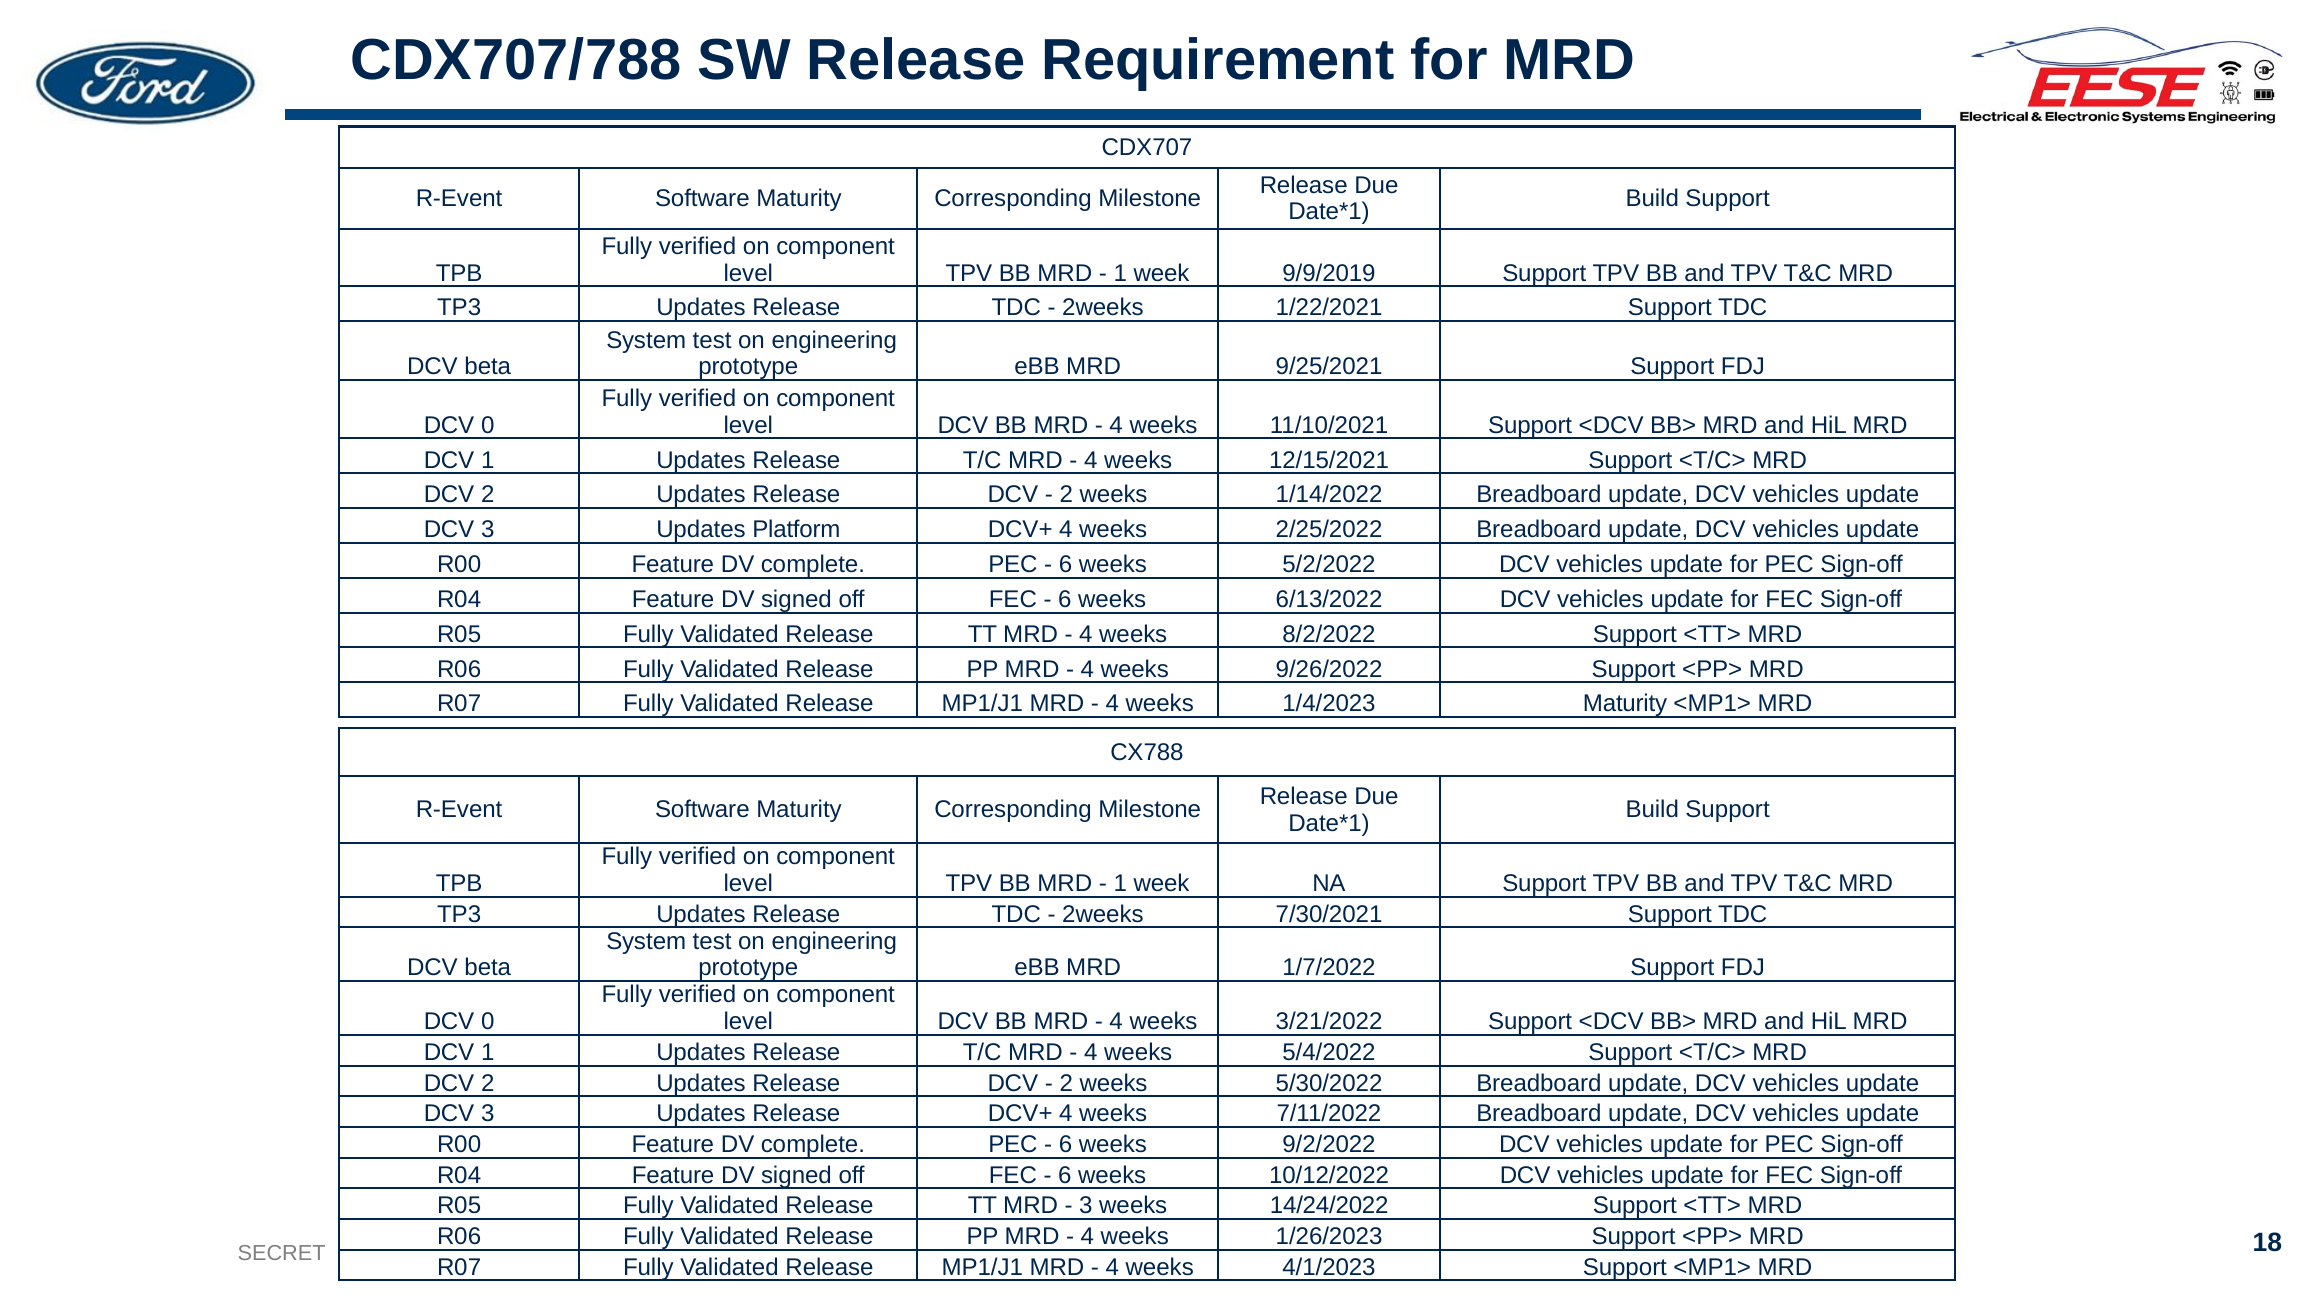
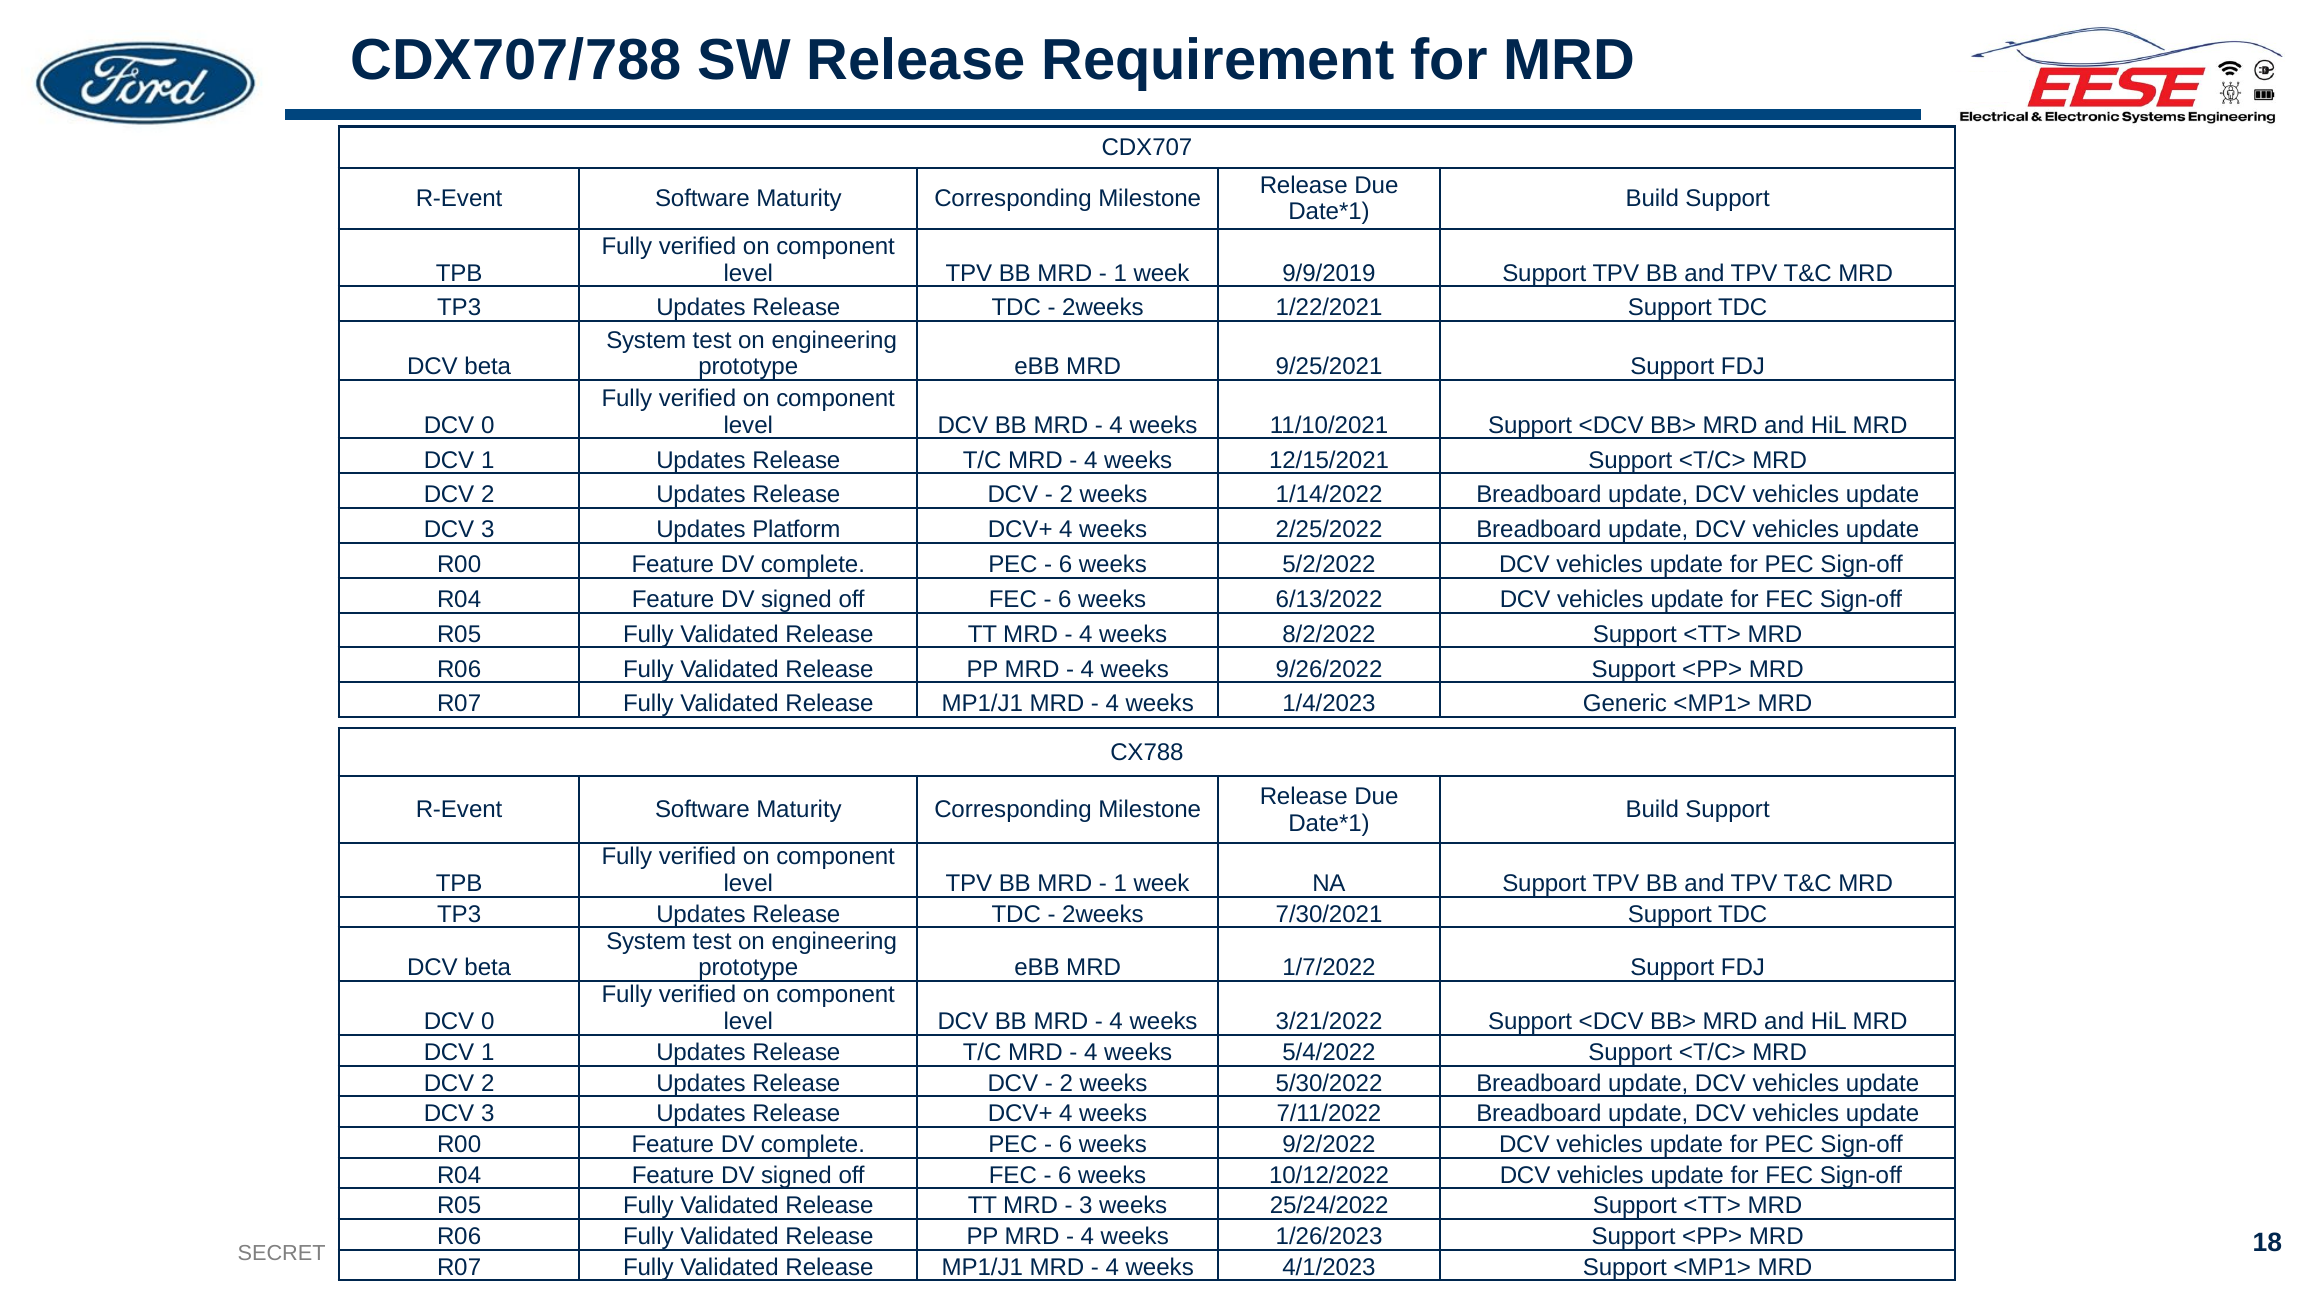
1/4/2023 Maturity: Maturity -> Generic
14/24/2022: 14/24/2022 -> 25/24/2022
